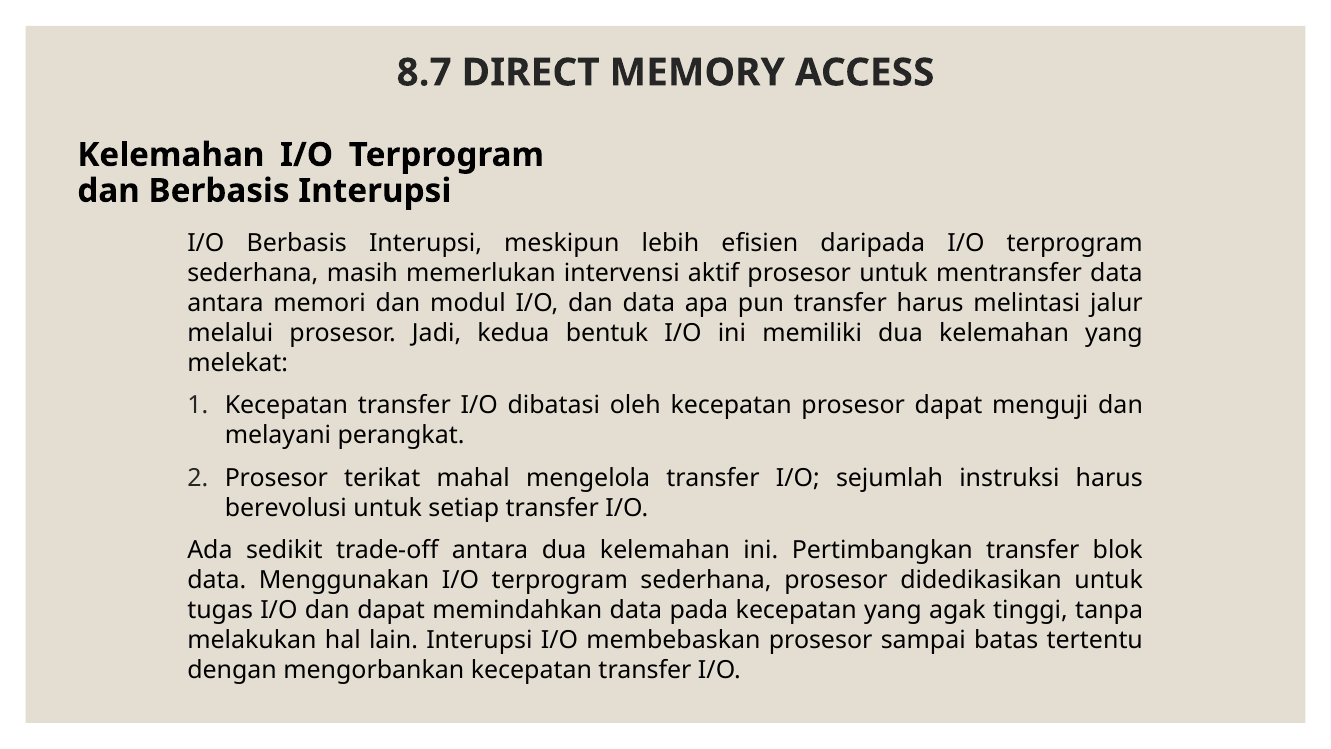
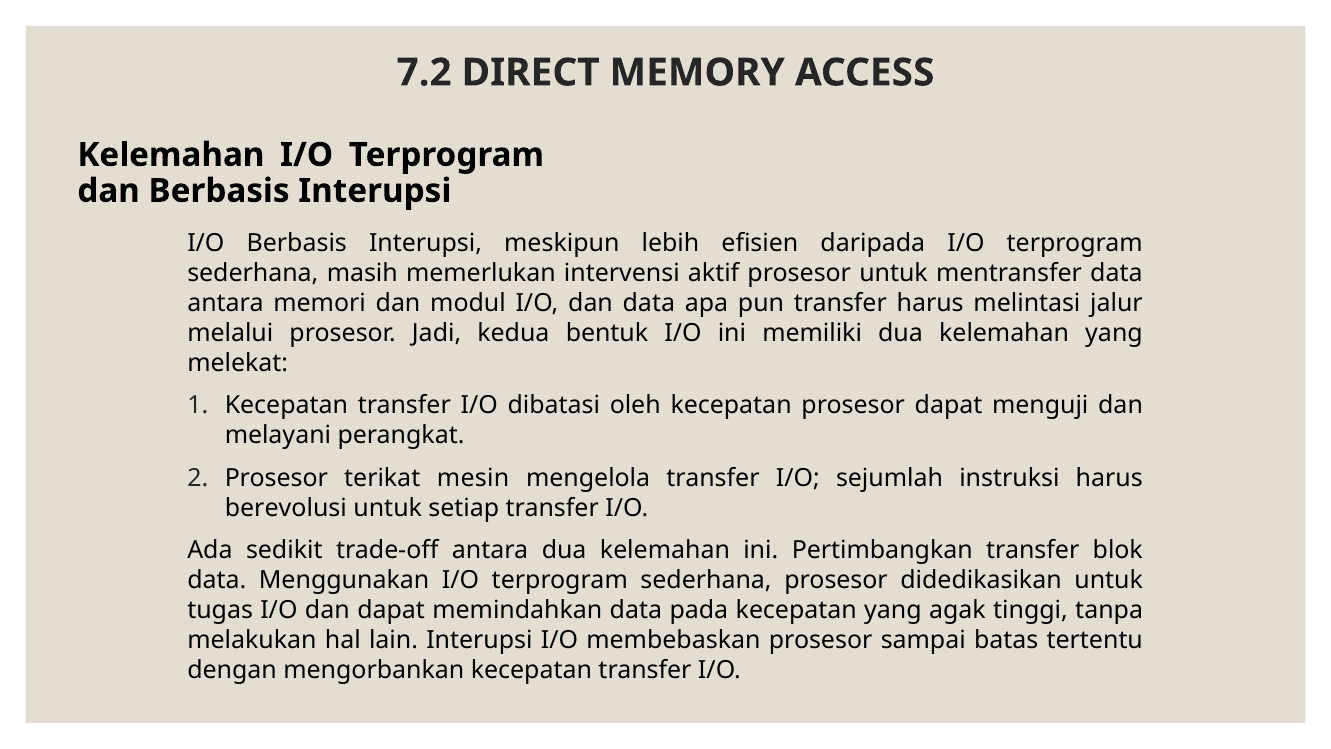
8.7: 8.7 -> 7.2
mahal: mahal -> mesin
